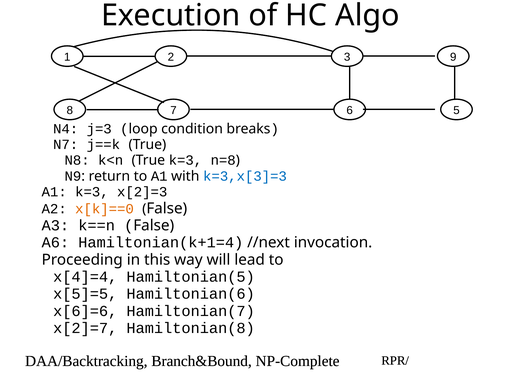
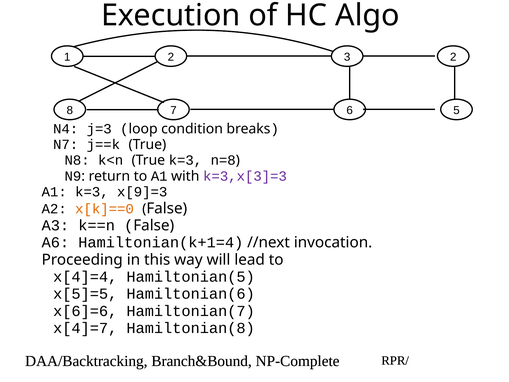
3 9: 9 -> 2
k=3,x[3]=3 colour: blue -> purple
x[2]=3: x[2]=3 -> x[9]=3
x[2]=7: x[2]=7 -> x[4]=7
